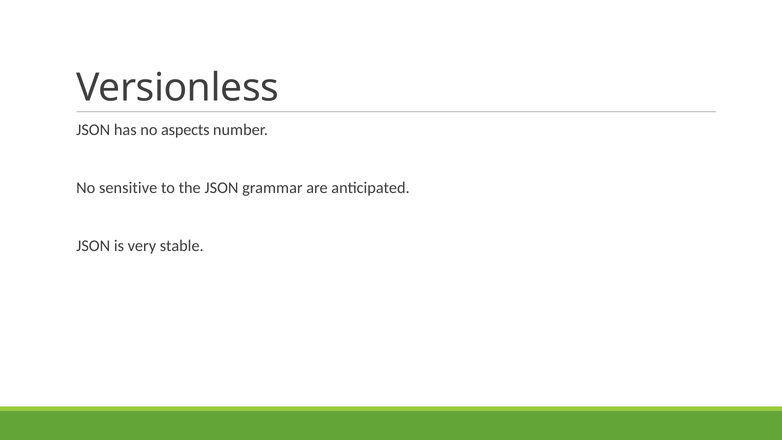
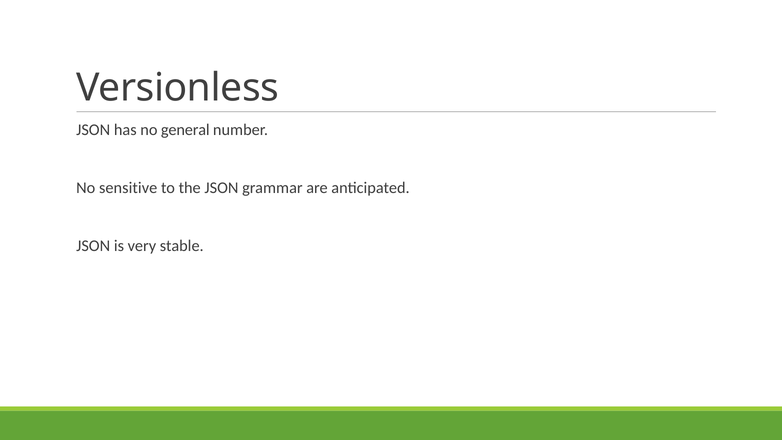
aspects: aspects -> general
